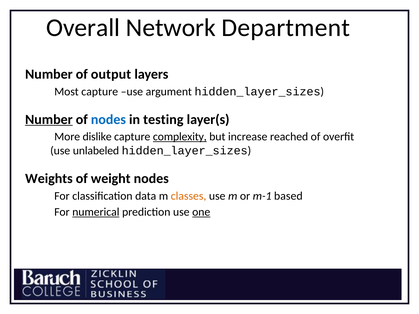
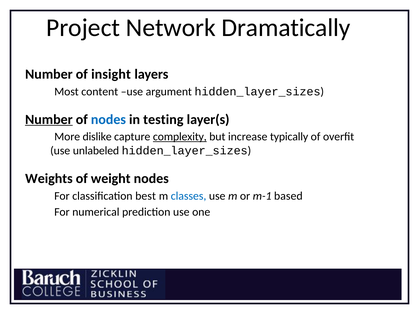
Overall: Overall -> Project
Department: Department -> Dramatically
output: output -> insight
capture at (100, 92): capture -> content
reached: reached -> typically
data: data -> best
classes colour: orange -> blue
numerical underline: present -> none
one underline: present -> none
